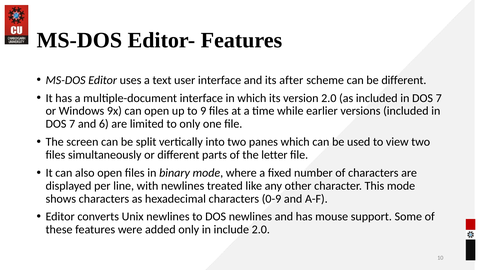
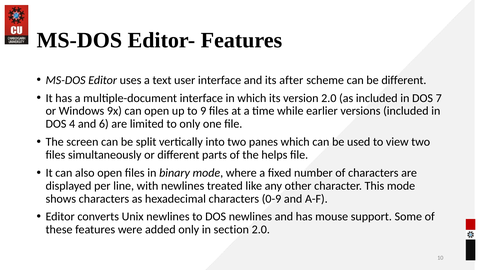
7 at (72, 124): 7 -> 4
letter: letter -> helps
include: include -> section
